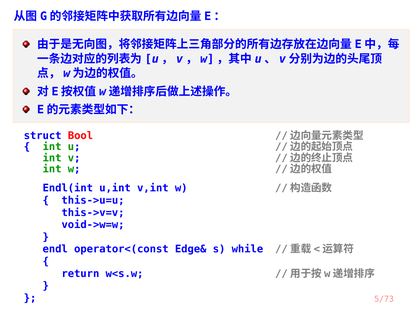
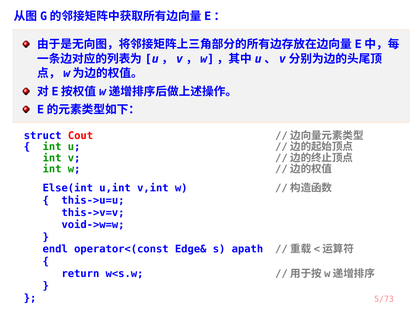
Bool: Bool -> Cout
Endl(int: Endl(int -> Else(int
while: while -> apath
